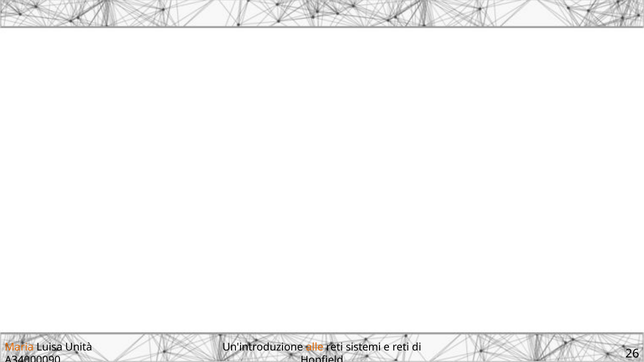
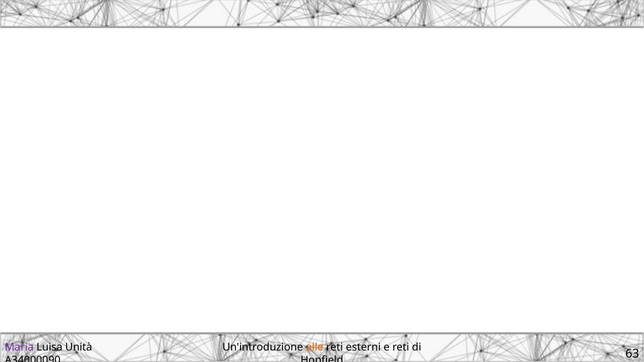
Maria colour: orange -> purple
sistemi: sistemi -> esterni
26: 26 -> 63
